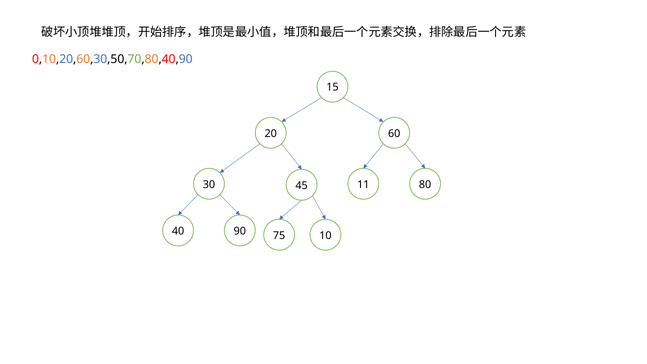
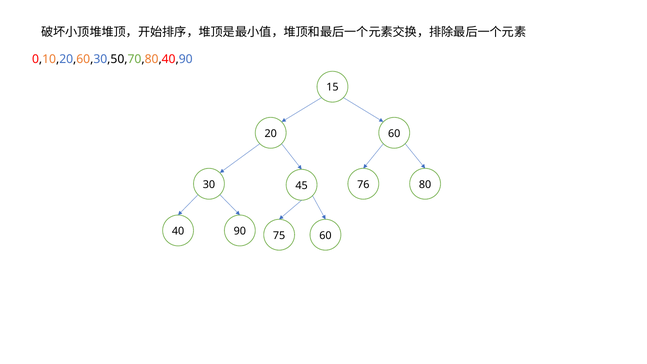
11: 11 -> 76
75 10: 10 -> 60
